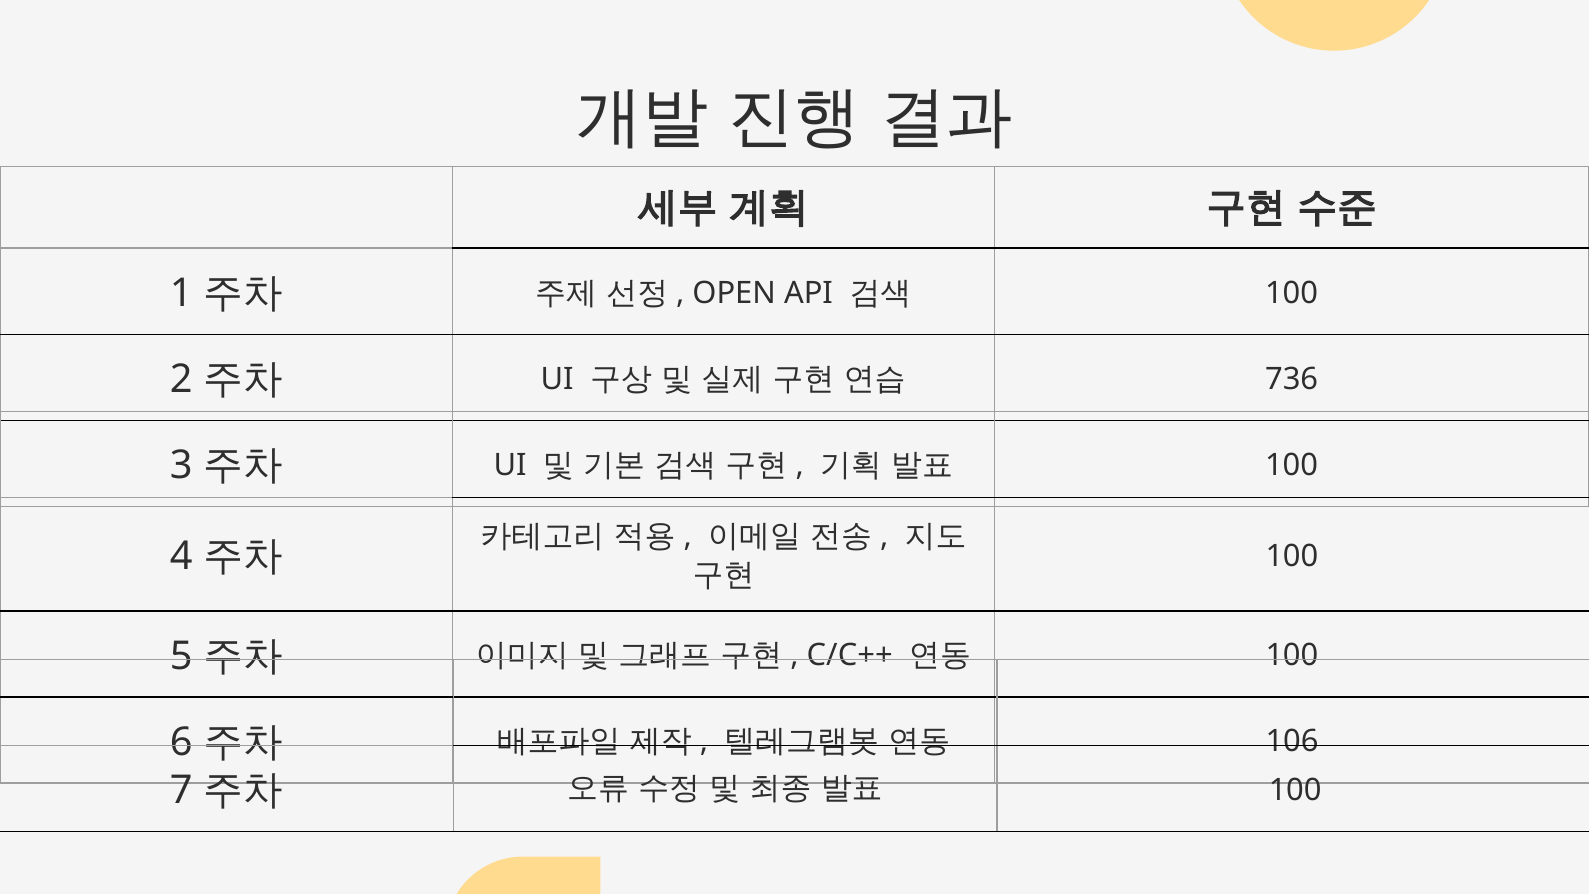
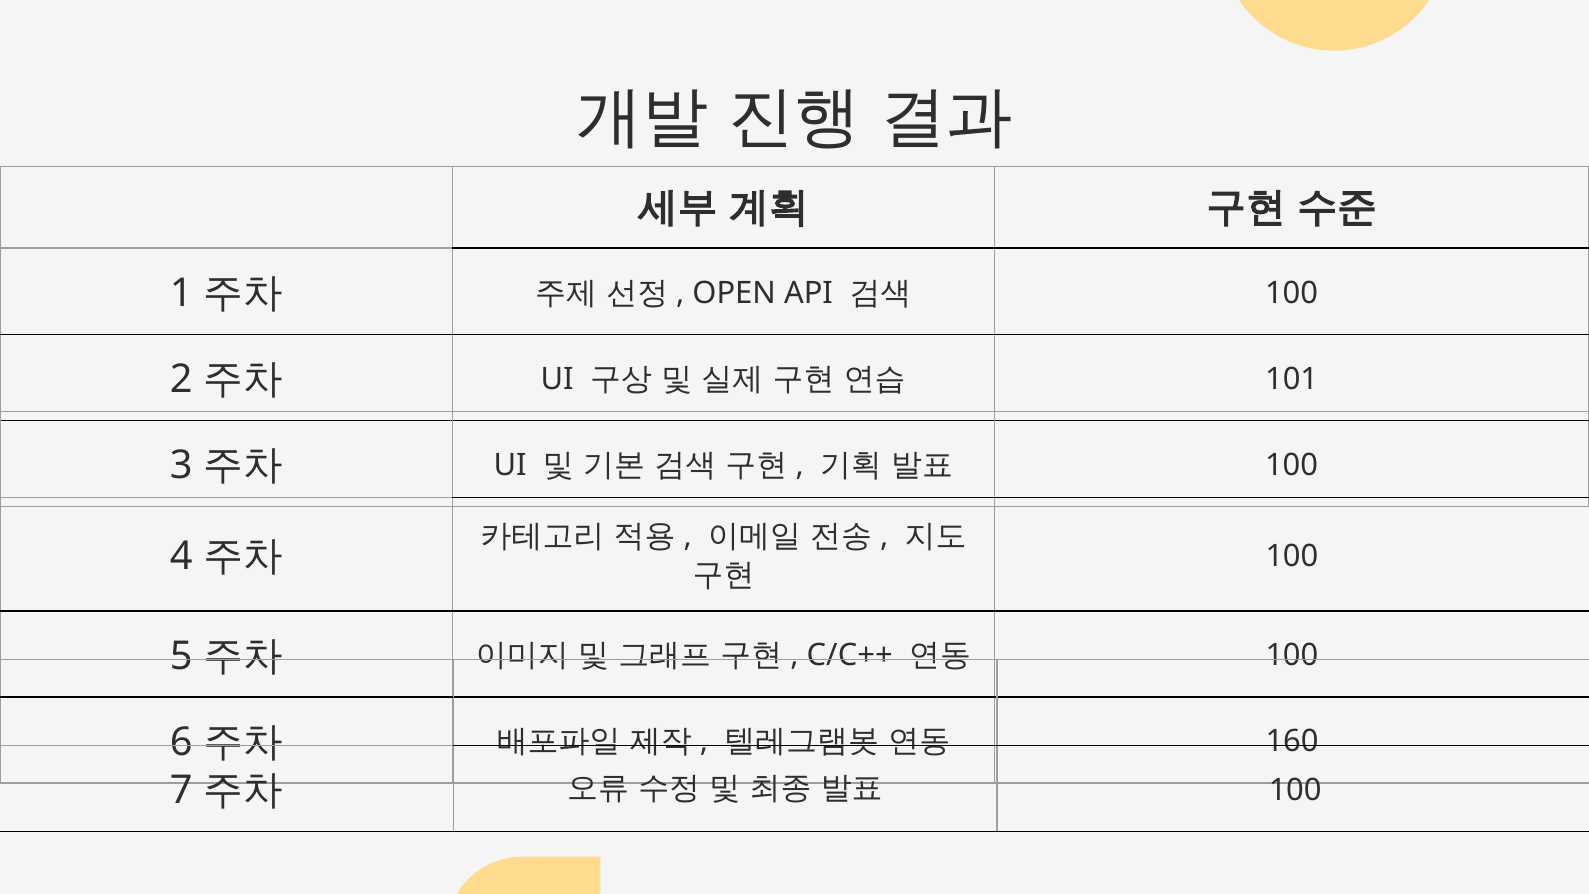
736: 736 -> 101
106: 106 -> 160
